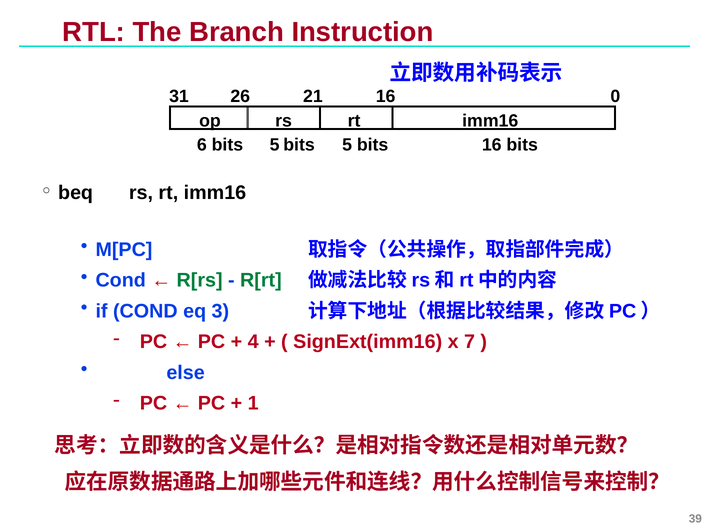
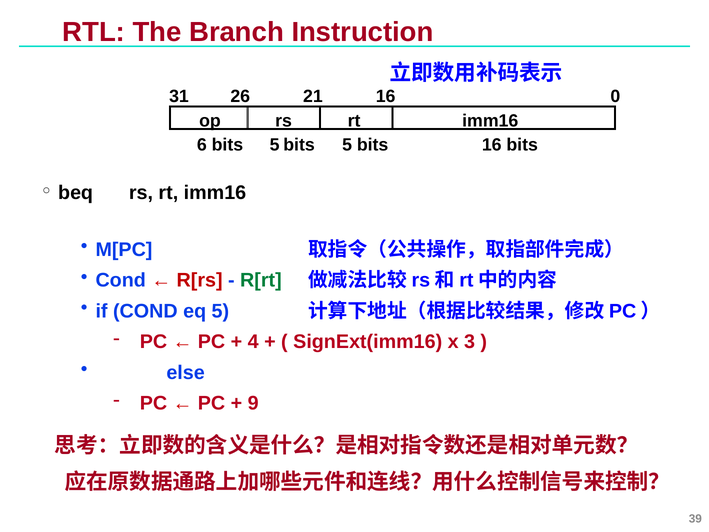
R[rs colour: green -> red
eq 3: 3 -> 5
7: 7 -> 3
1: 1 -> 9
